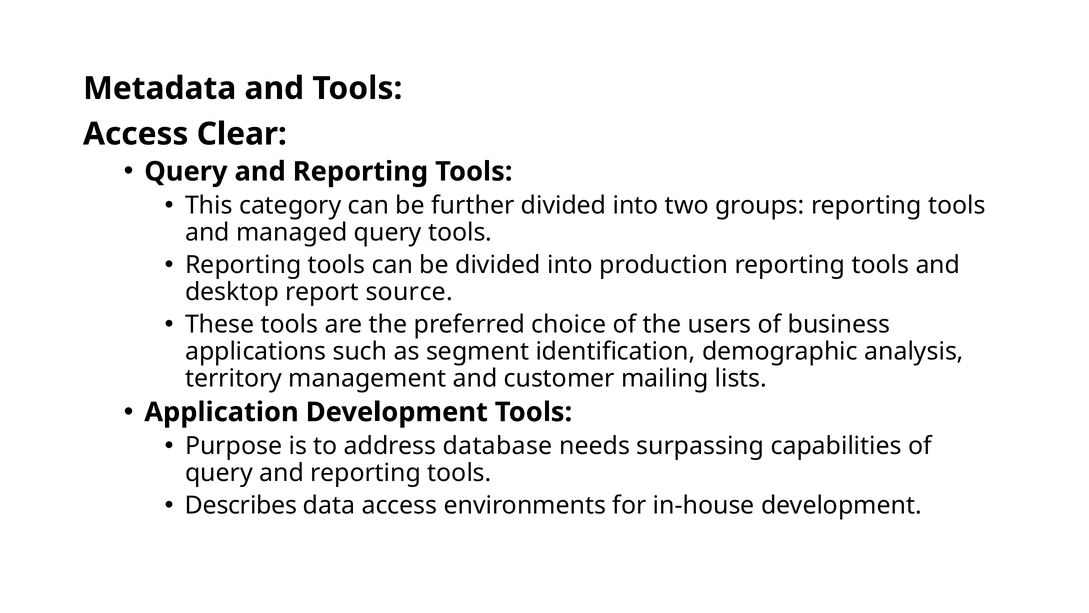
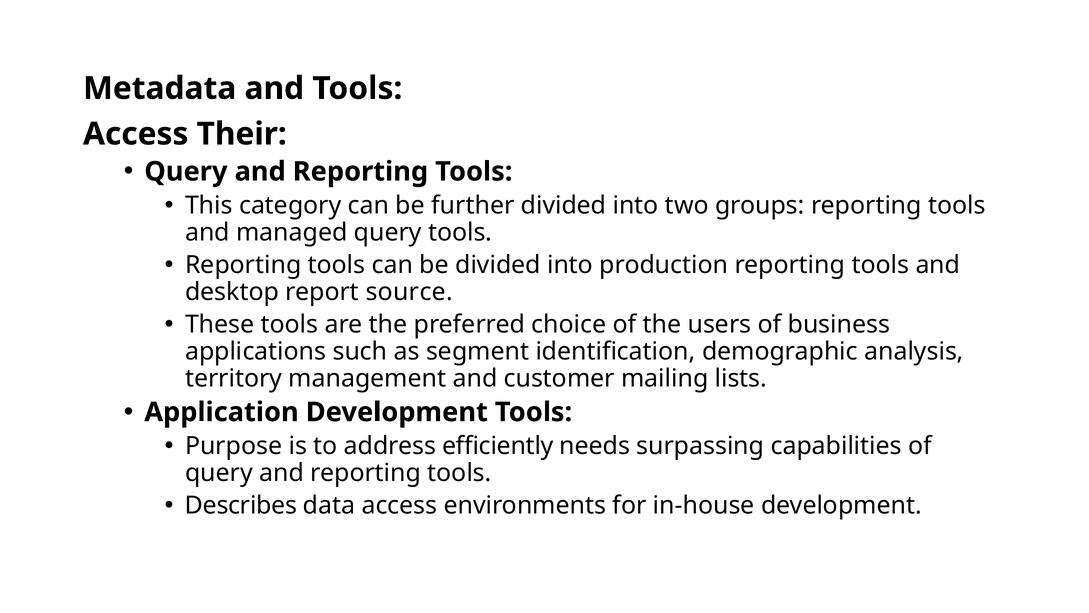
Clear: Clear -> Their
database: database -> efficiently
